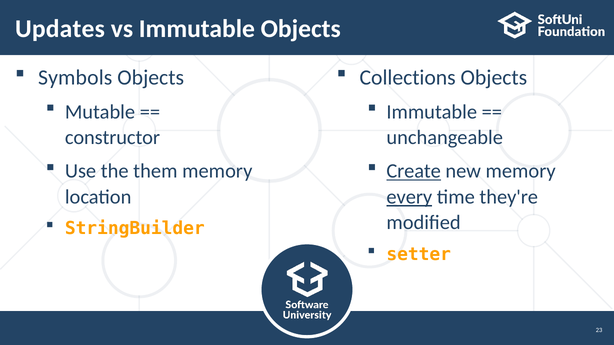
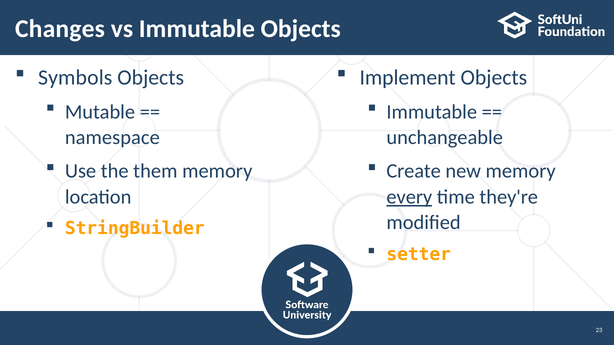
Updates: Updates -> Changes
Collections: Collections -> Implement
constructor: constructor -> namespace
Create underline: present -> none
